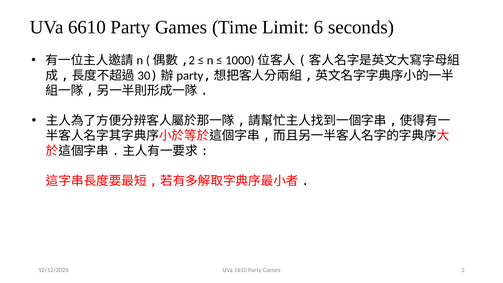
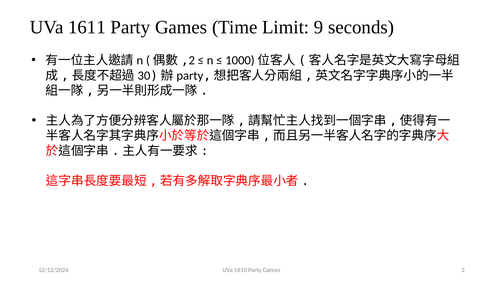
6610: 6610 -> 1611
6: 6 -> 9
